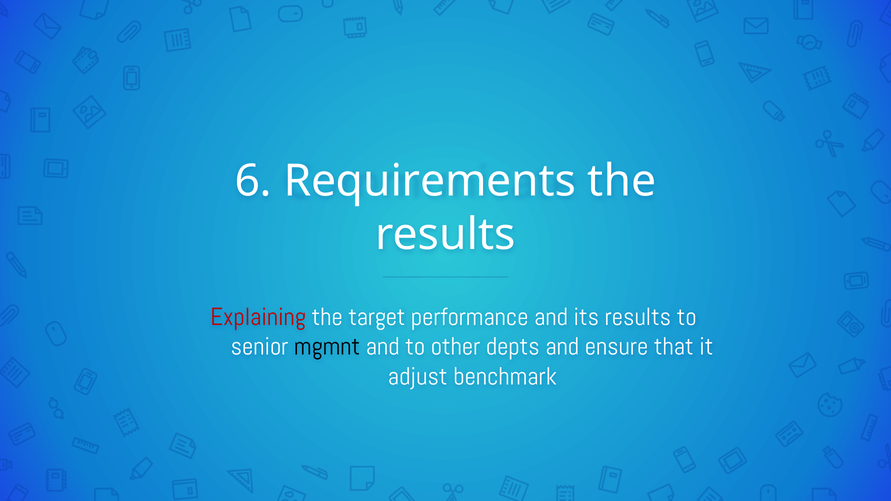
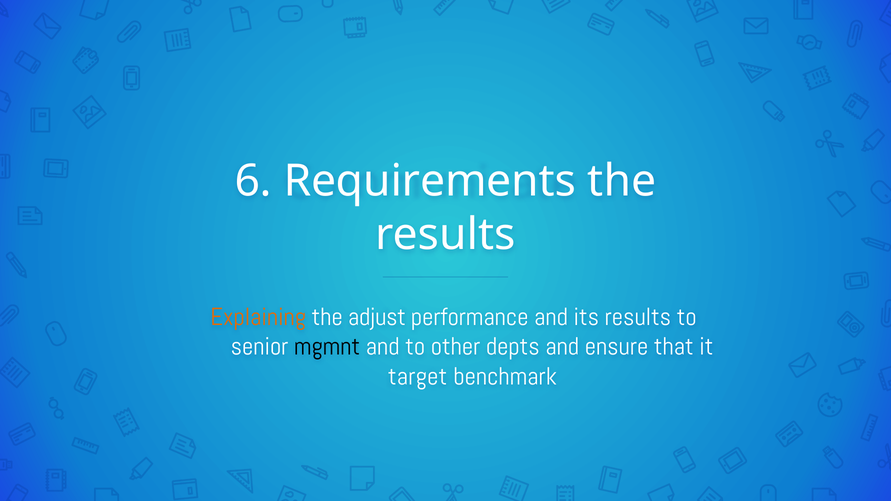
Explaining colour: red -> orange
target: target -> adjust
adjust: adjust -> target
